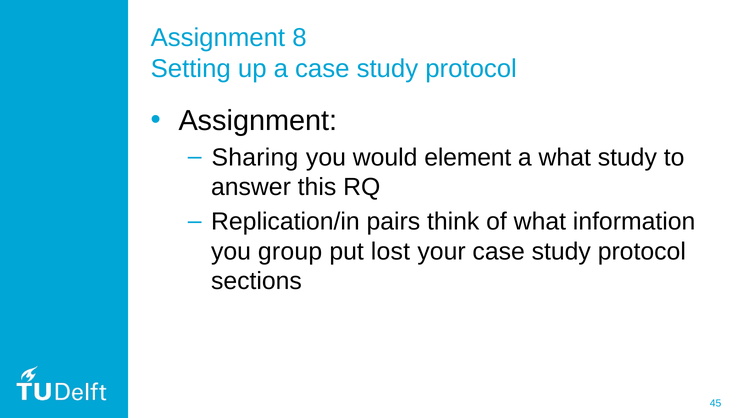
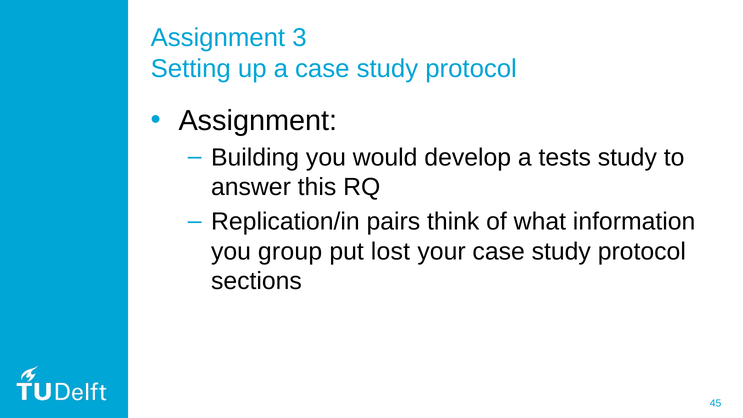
8: 8 -> 3
Sharing: Sharing -> Building
element: element -> develop
a what: what -> tests
